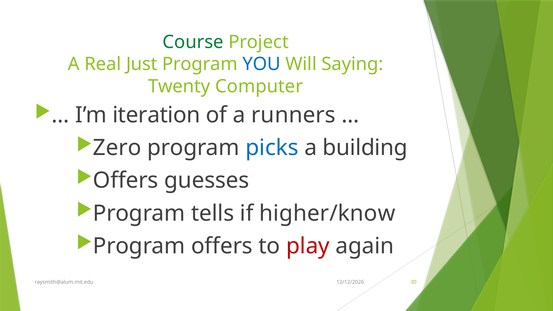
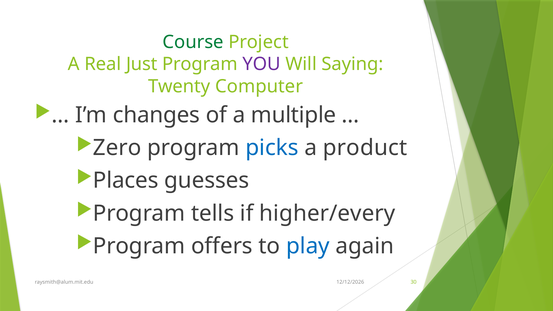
YOU colour: blue -> purple
iteration: iteration -> changes
runners: runners -> multiple
building: building -> product
Offers at (126, 181): Offers -> Places
higher/know: higher/know -> higher/every
play colour: red -> blue
